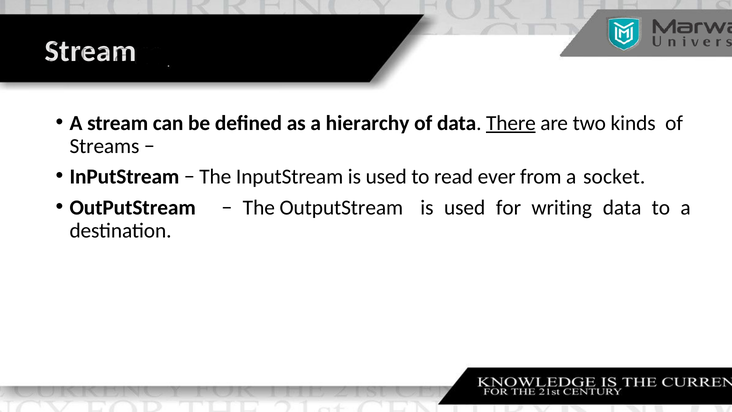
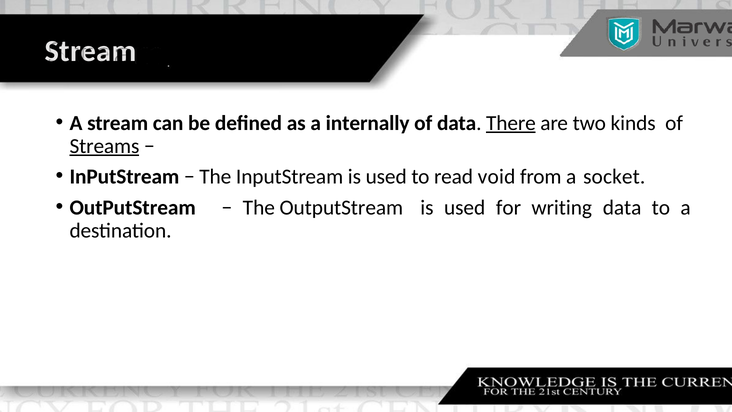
hierarchy: hierarchy -> internally
Streams underline: none -> present
ever: ever -> void
